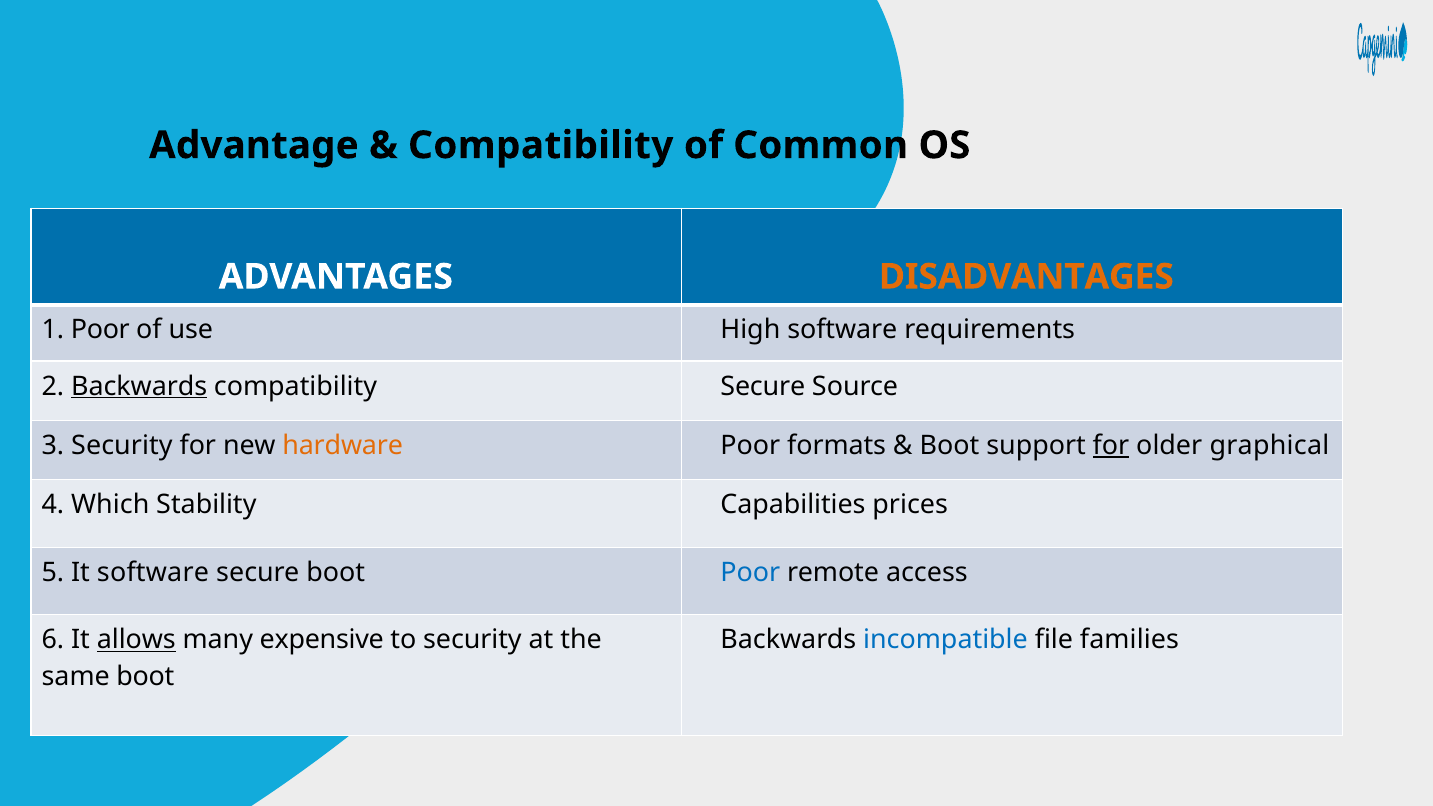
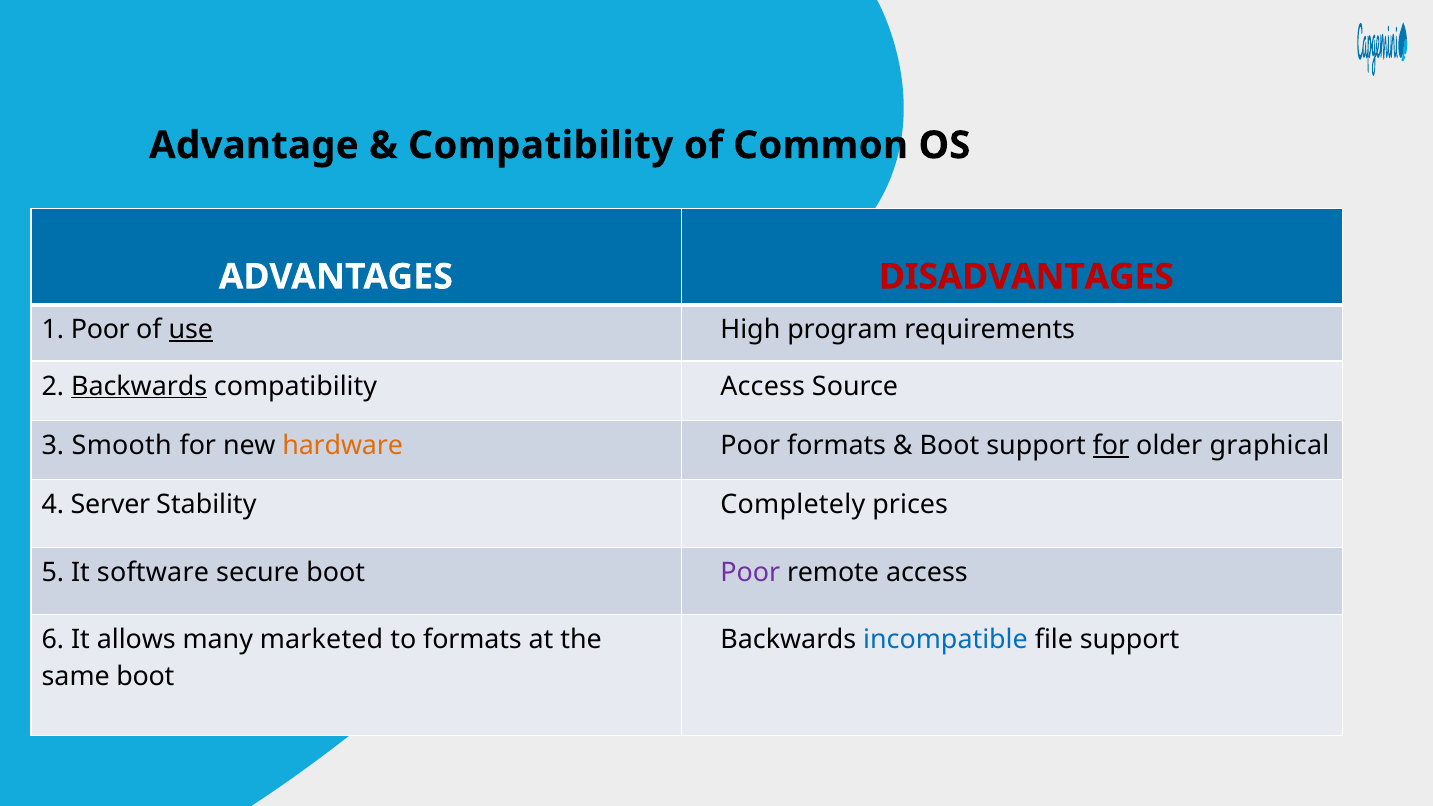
DISADVANTAGES colour: orange -> red
use underline: none -> present
High software: software -> program
compatibility Secure: Secure -> Access
3 Security: Security -> Smooth
Which: Which -> Server
Capabilities: Capabilities -> Completely
Poor at (750, 572) colour: blue -> purple
allows underline: present -> none
expensive: expensive -> marketed
to security: security -> formats
file families: families -> support
